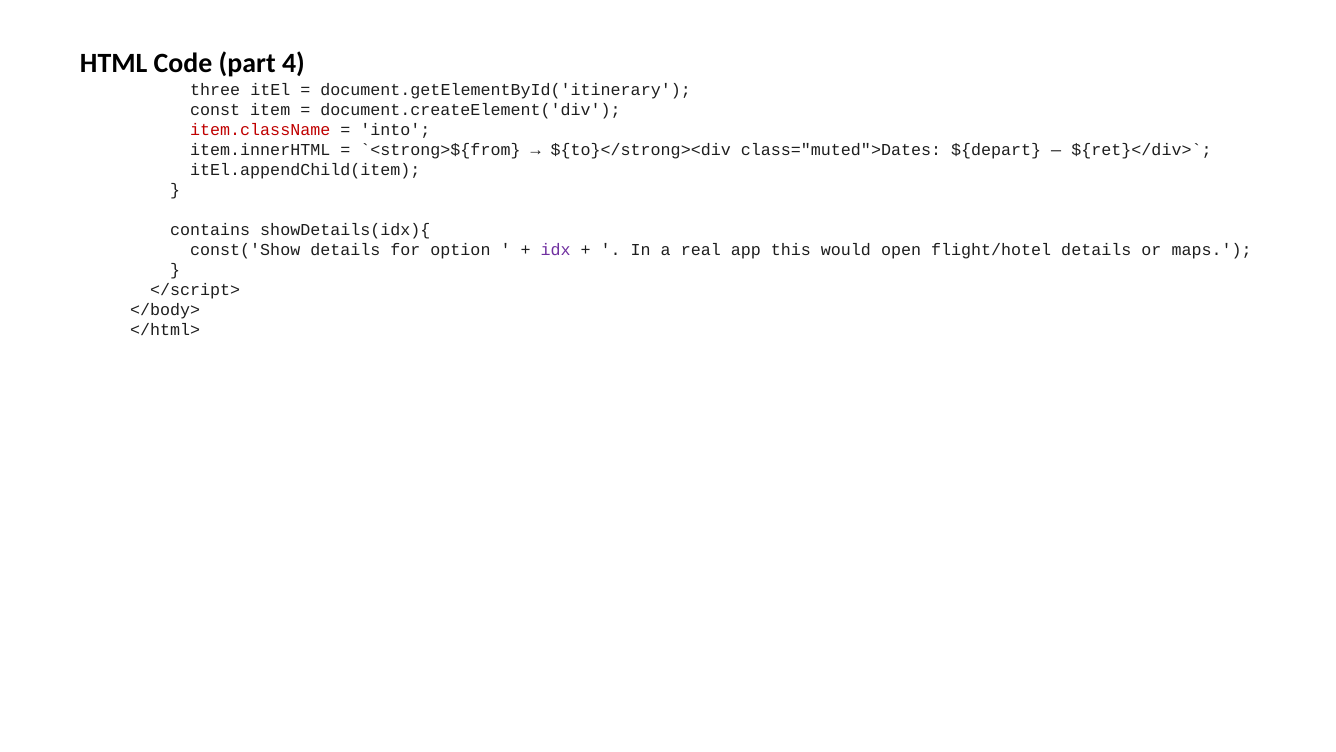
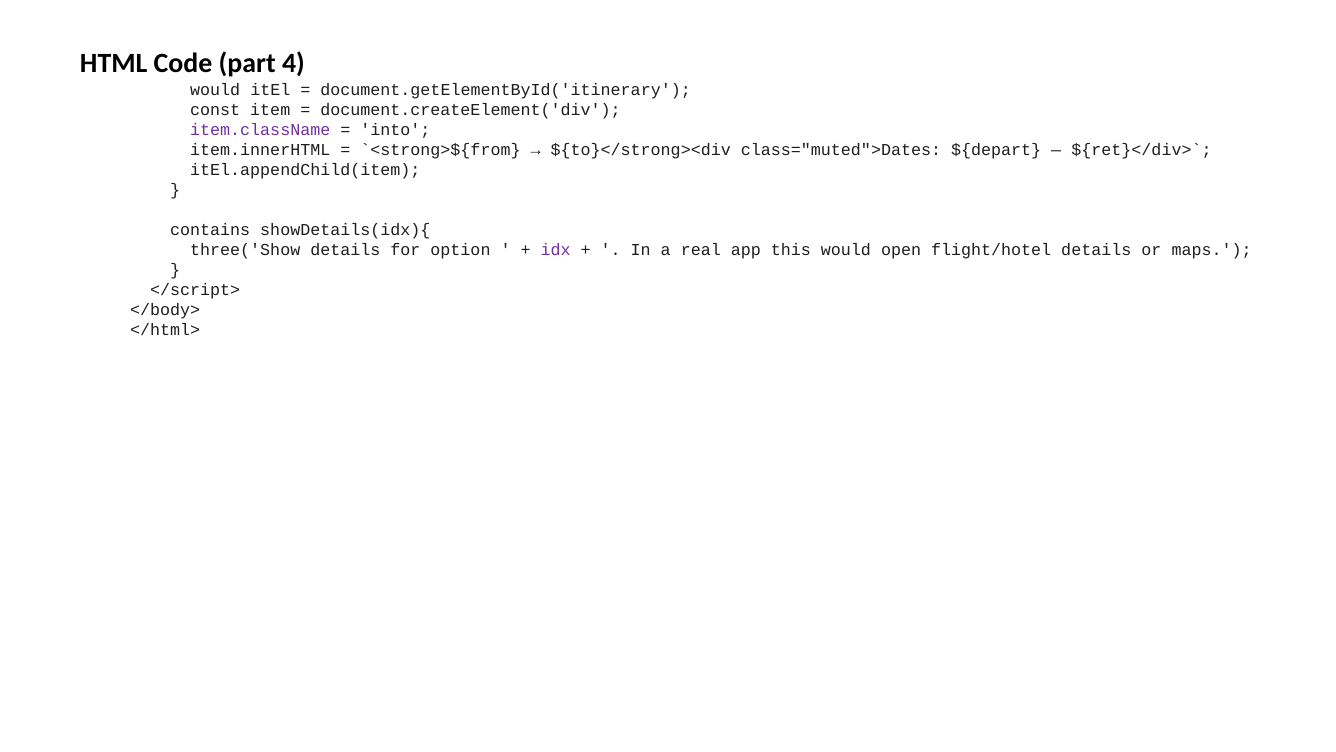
three at (215, 90): three -> would
item.className colour: red -> purple
const('Show: const('Show -> three('Show
